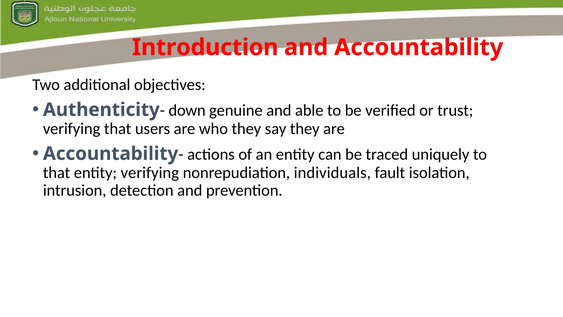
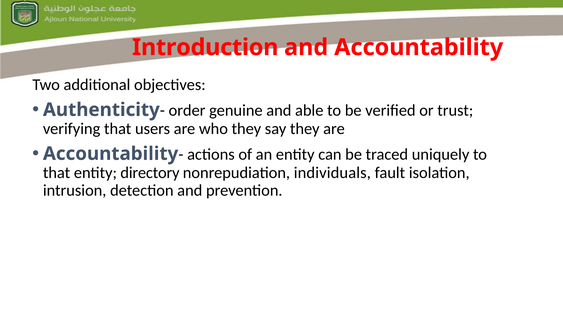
down: down -> order
entity verifying: verifying -> directory
